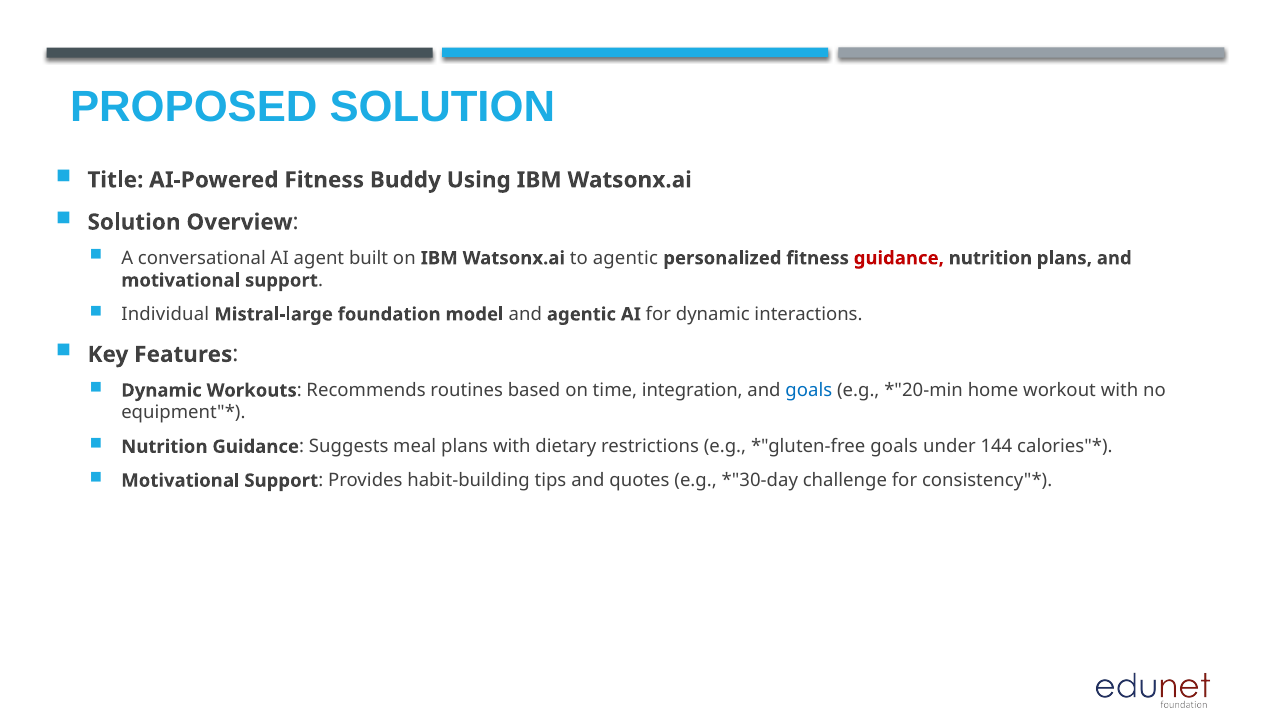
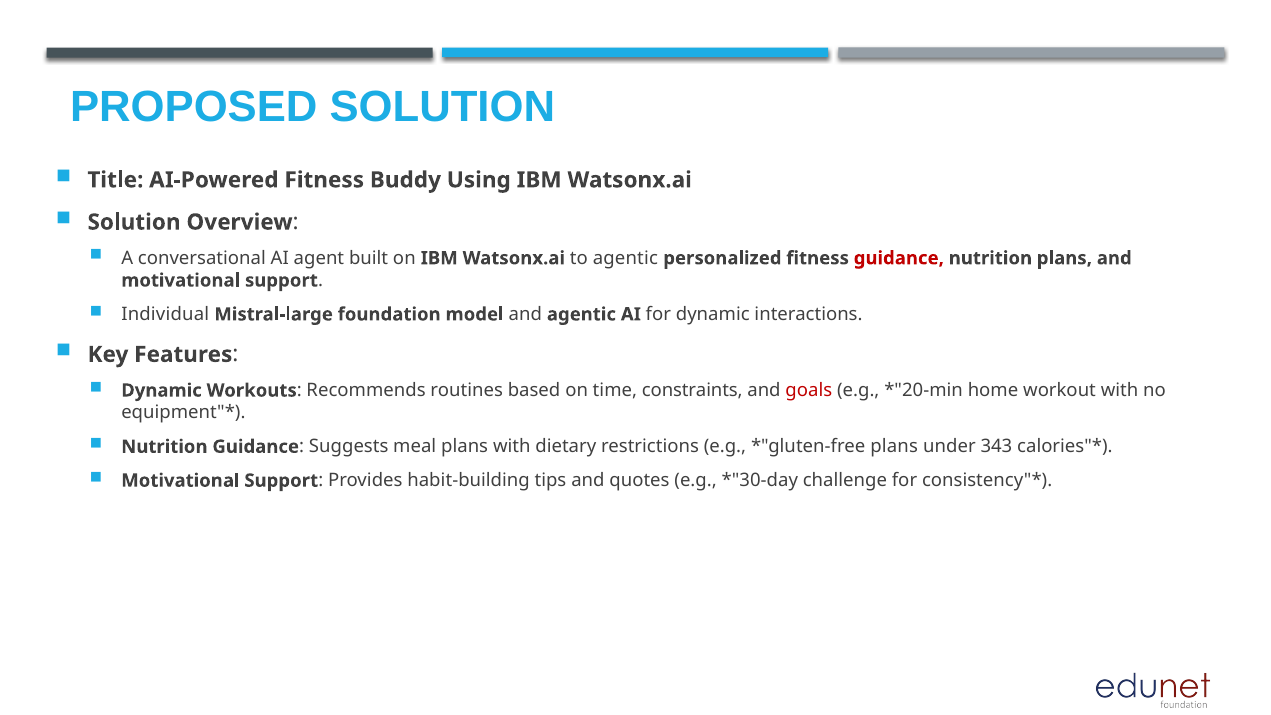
integration: integration -> constraints
goals at (809, 390) colour: blue -> red
goals at (894, 447): goals -> plans
144: 144 -> 343
